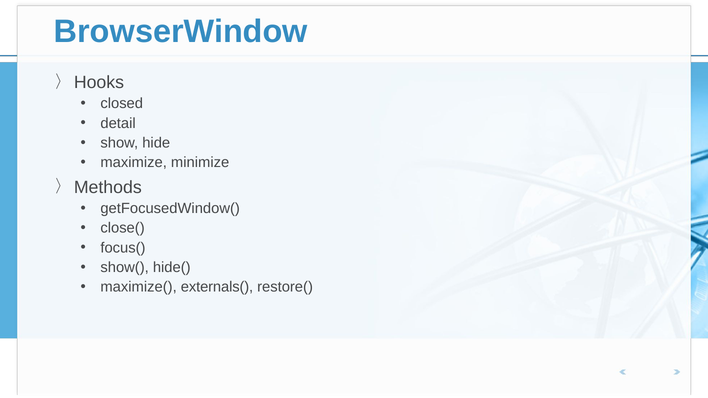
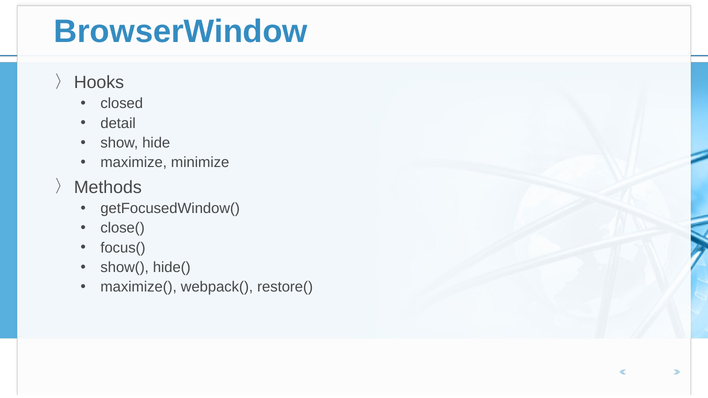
externals(: externals( -> webpack(
